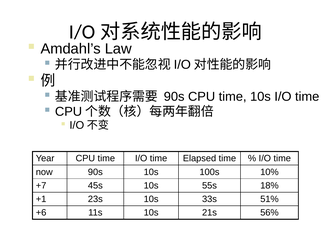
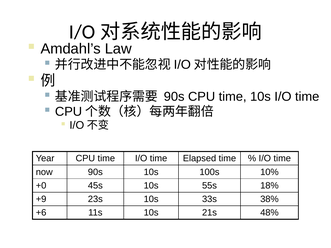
+7: +7 -> +0
+1: +1 -> +9
51%: 51% -> 38%
56%: 56% -> 48%
